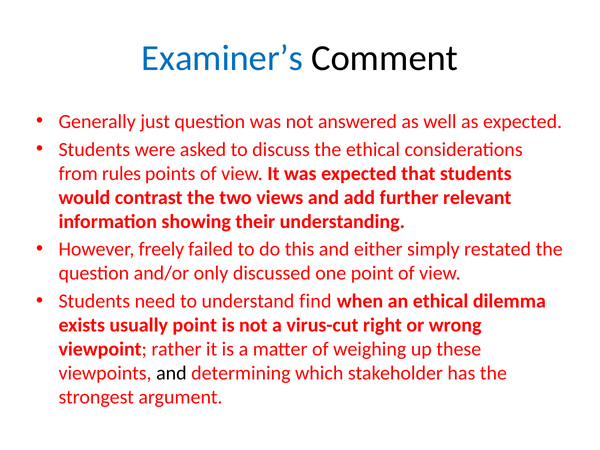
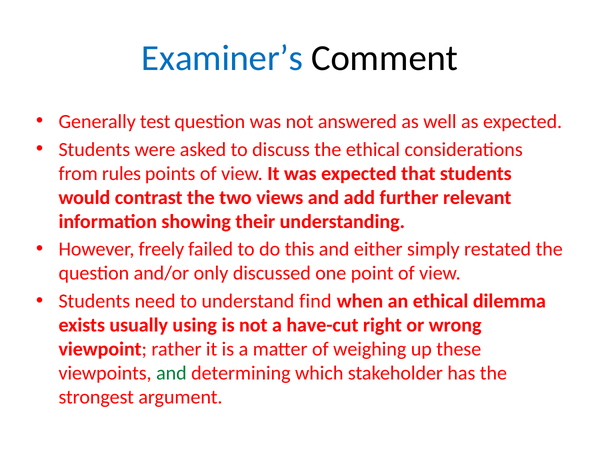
just: just -> test
usually point: point -> using
virus-cut: virus-cut -> have-cut
and at (171, 373) colour: black -> green
